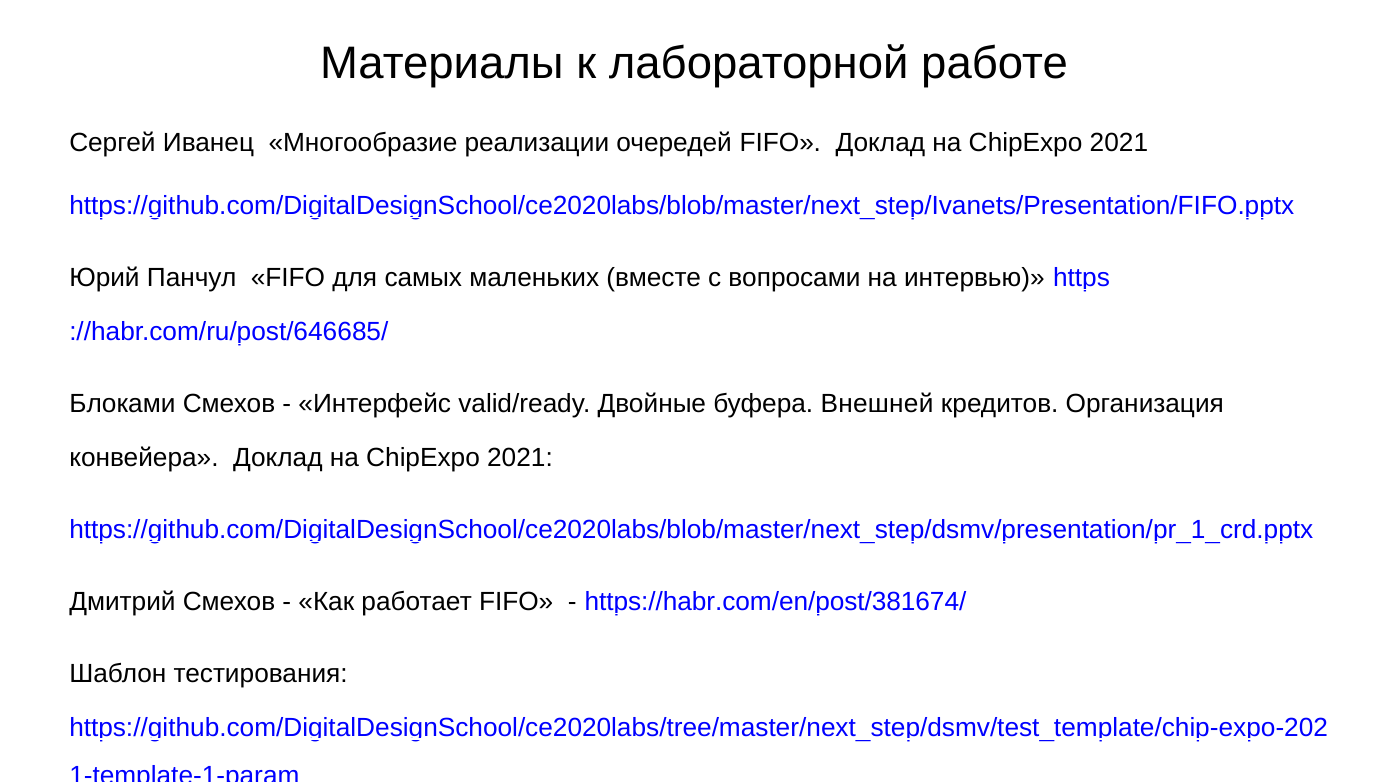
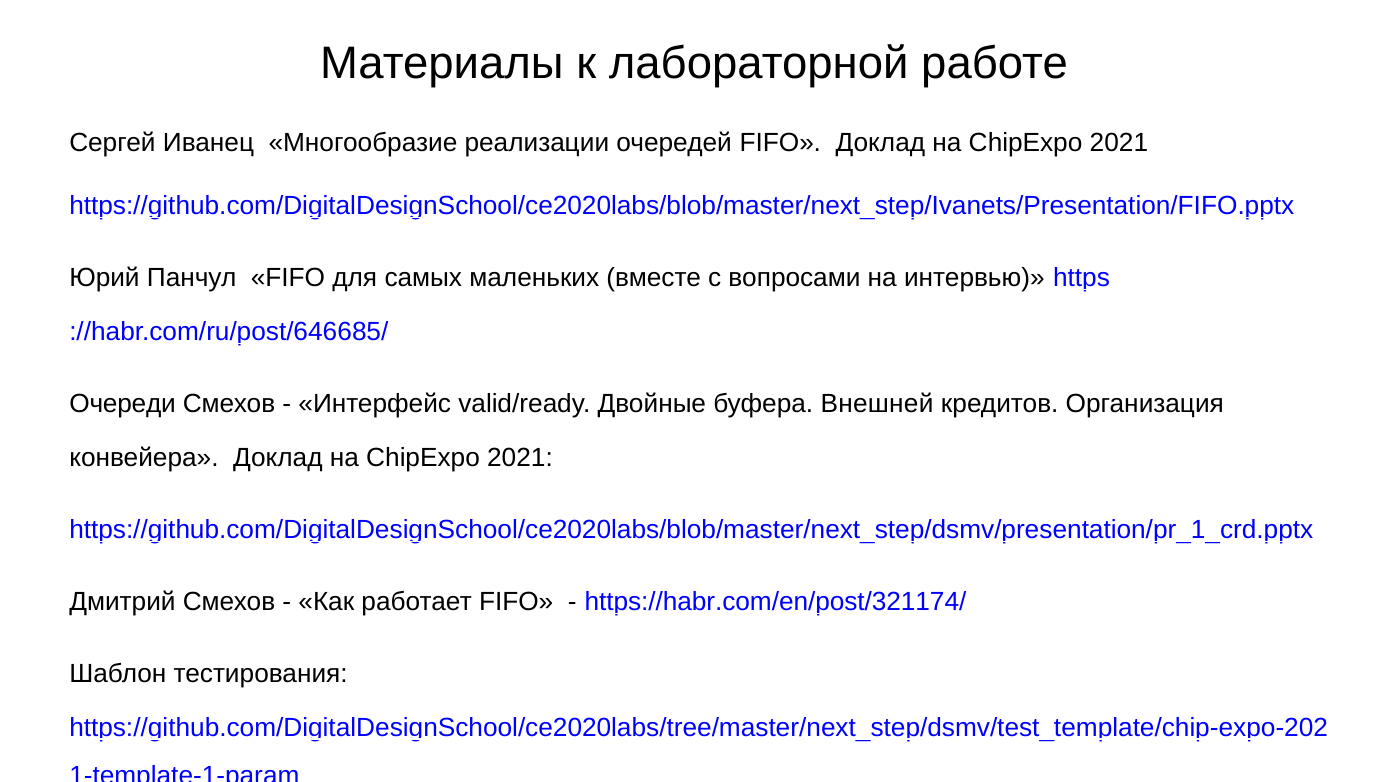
Блоками: Блоками -> Очереди
https://habr.com/en/post/381674/: https://habr.com/en/post/381674/ -> https://habr.com/en/post/321174/
